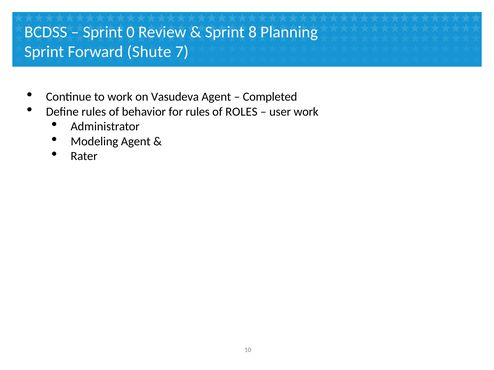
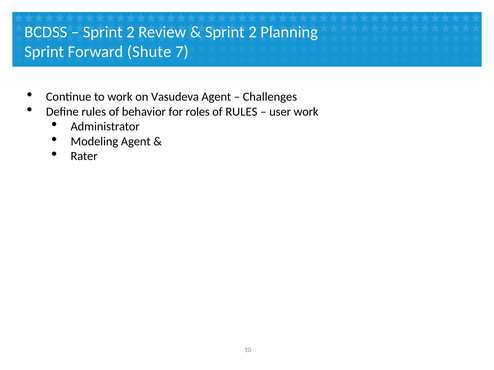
0 at (130, 32): 0 -> 2
8 at (253, 32): 8 -> 2
Completed: Completed -> Challenges
for rules: rules -> roles
of ROLES: ROLES -> RULES
